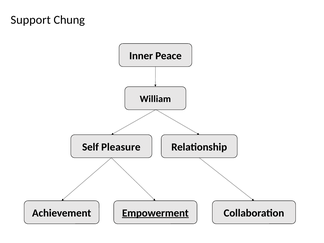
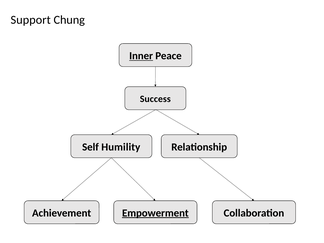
Inner underline: none -> present
William: William -> Success
Pleasure: Pleasure -> Humility
